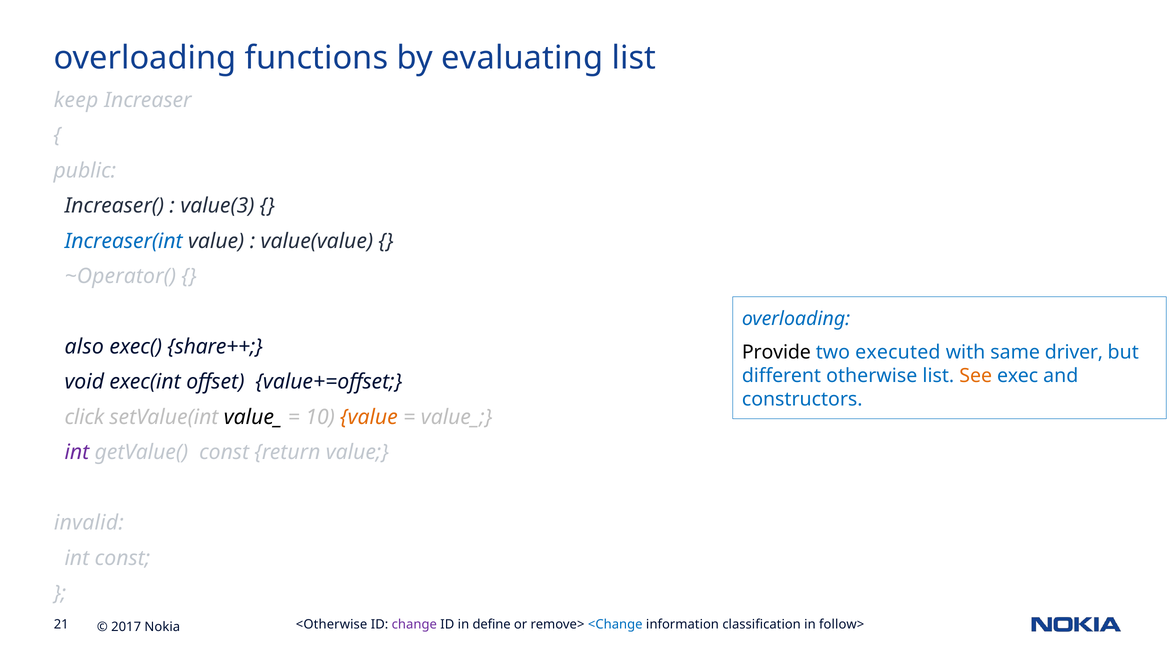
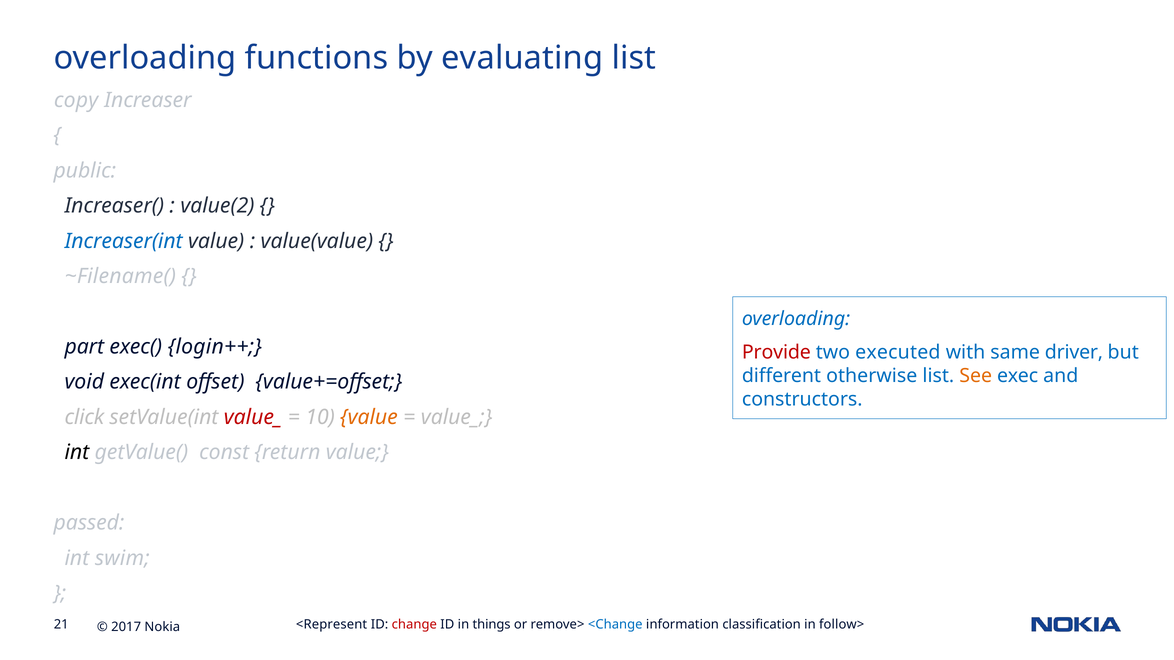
keep: keep -> copy
value(3: value(3 -> value(2
~Operator(: ~Operator( -> ~Filename(
also: also -> part
share++: share++ -> login++
Provide colour: black -> red
value_ at (253, 417) colour: black -> red
int at (77, 453) colour: purple -> black
invalid: invalid -> passed
int const: const -> swim
<Otherwise: <Otherwise -> <Represent
change colour: purple -> red
define: define -> things
